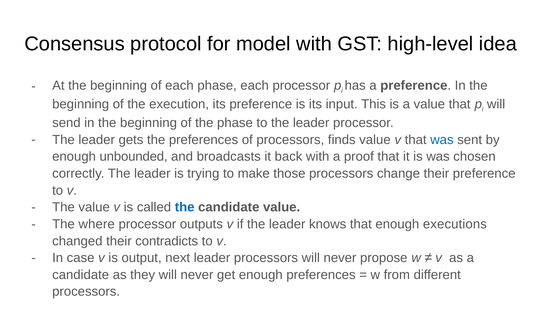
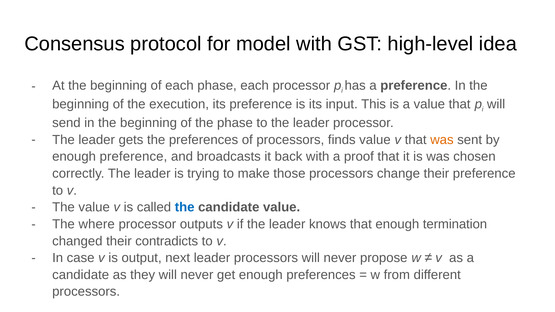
was at (442, 140) colour: blue -> orange
enough unbounded: unbounded -> preference
executions: executions -> termination
